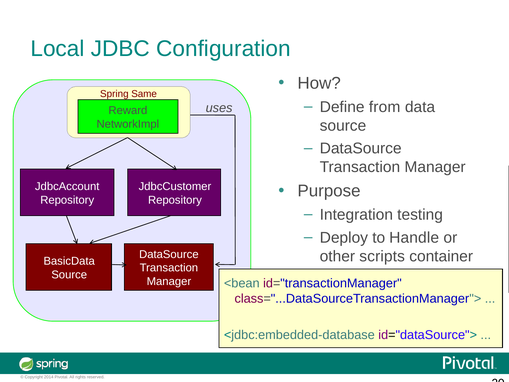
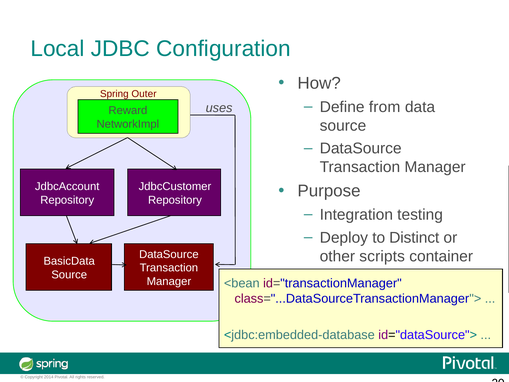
Same: Same -> Outer
Handle: Handle -> Distinct
